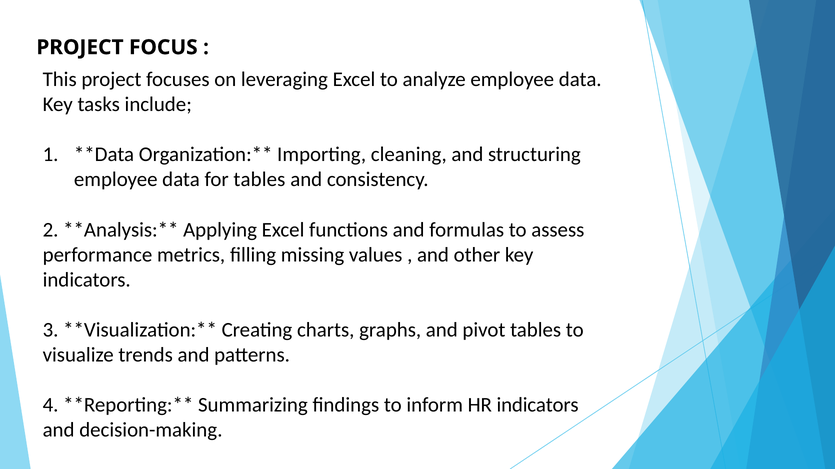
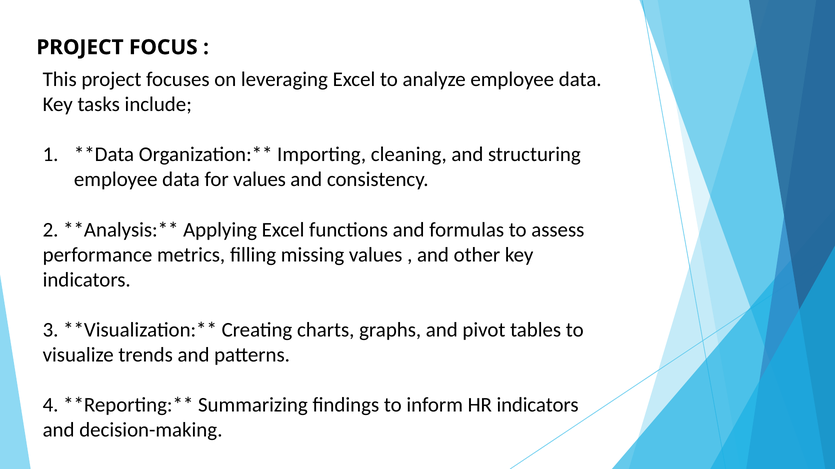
for tables: tables -> values
